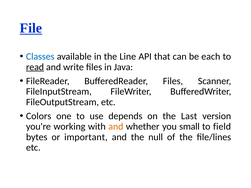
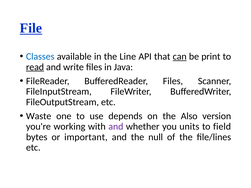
can underline: none -> present
each: each -> print
Colors: Colors -> Waste
Last: Last -> Also
and at (116, 127) colour: orange -> purple
small: small -> units
